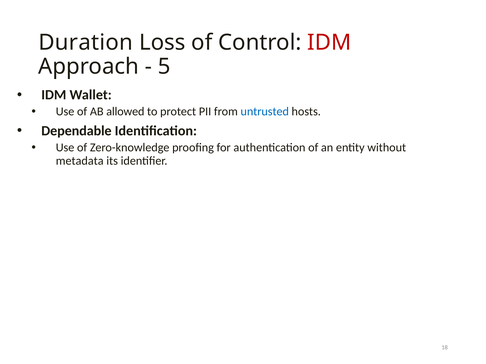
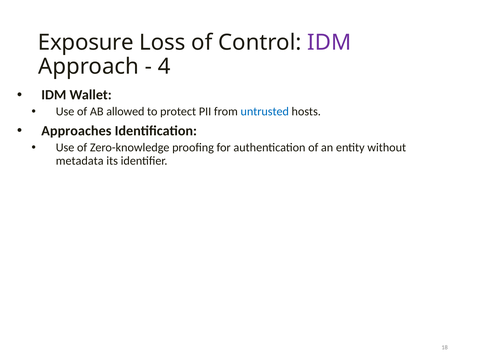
Duration: Duration -> Exposure
IDM at (329, 42) colour: red -> purple
5: 5 -> 4
Dependable: Dependable -> Approaches
